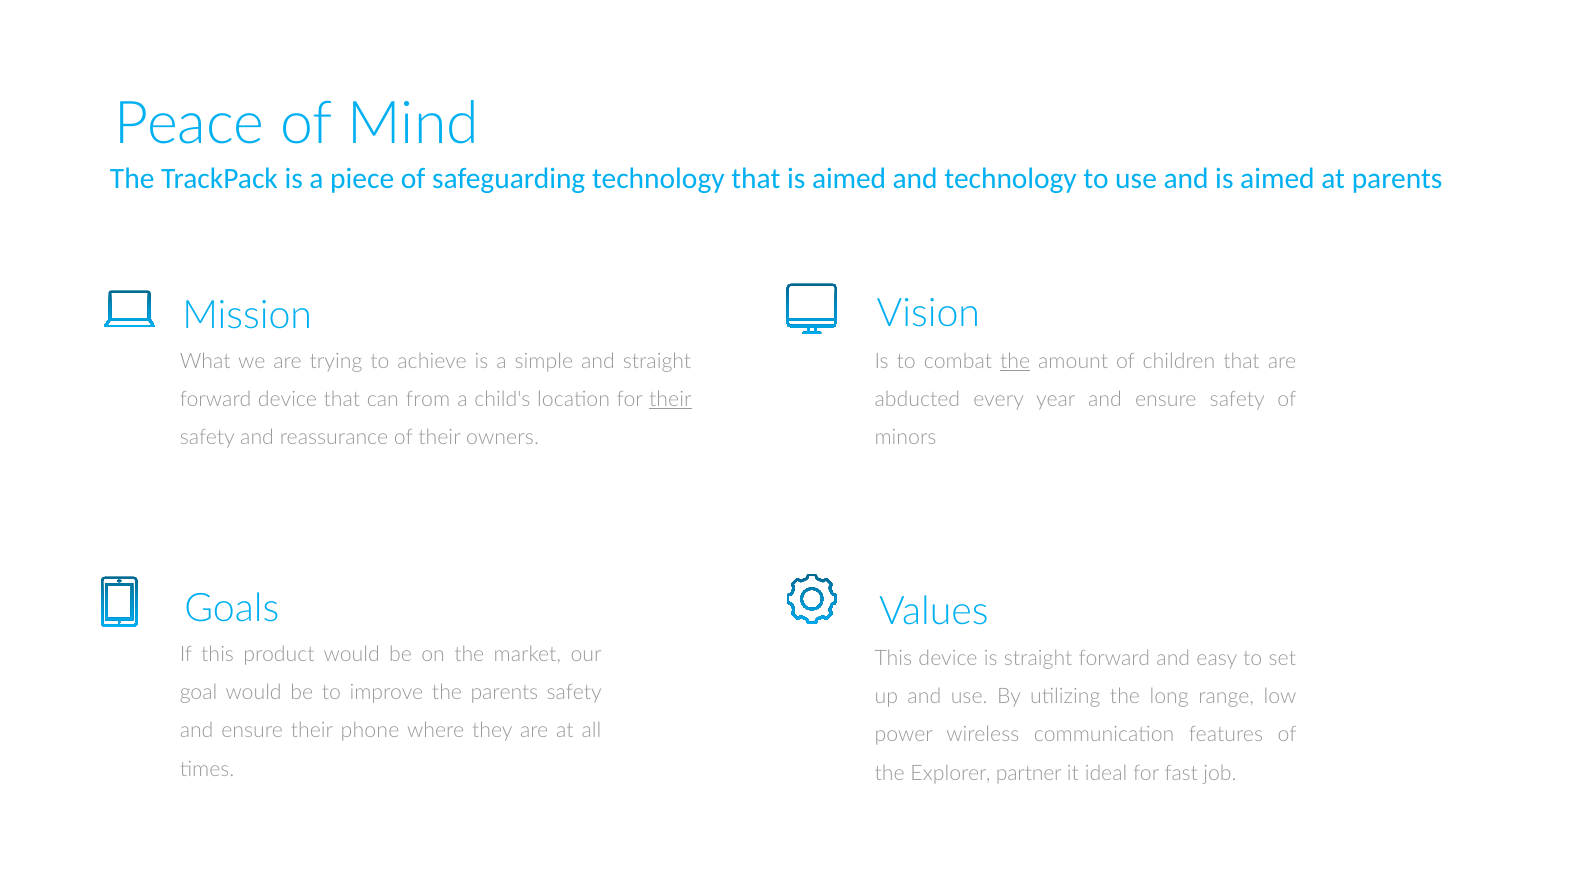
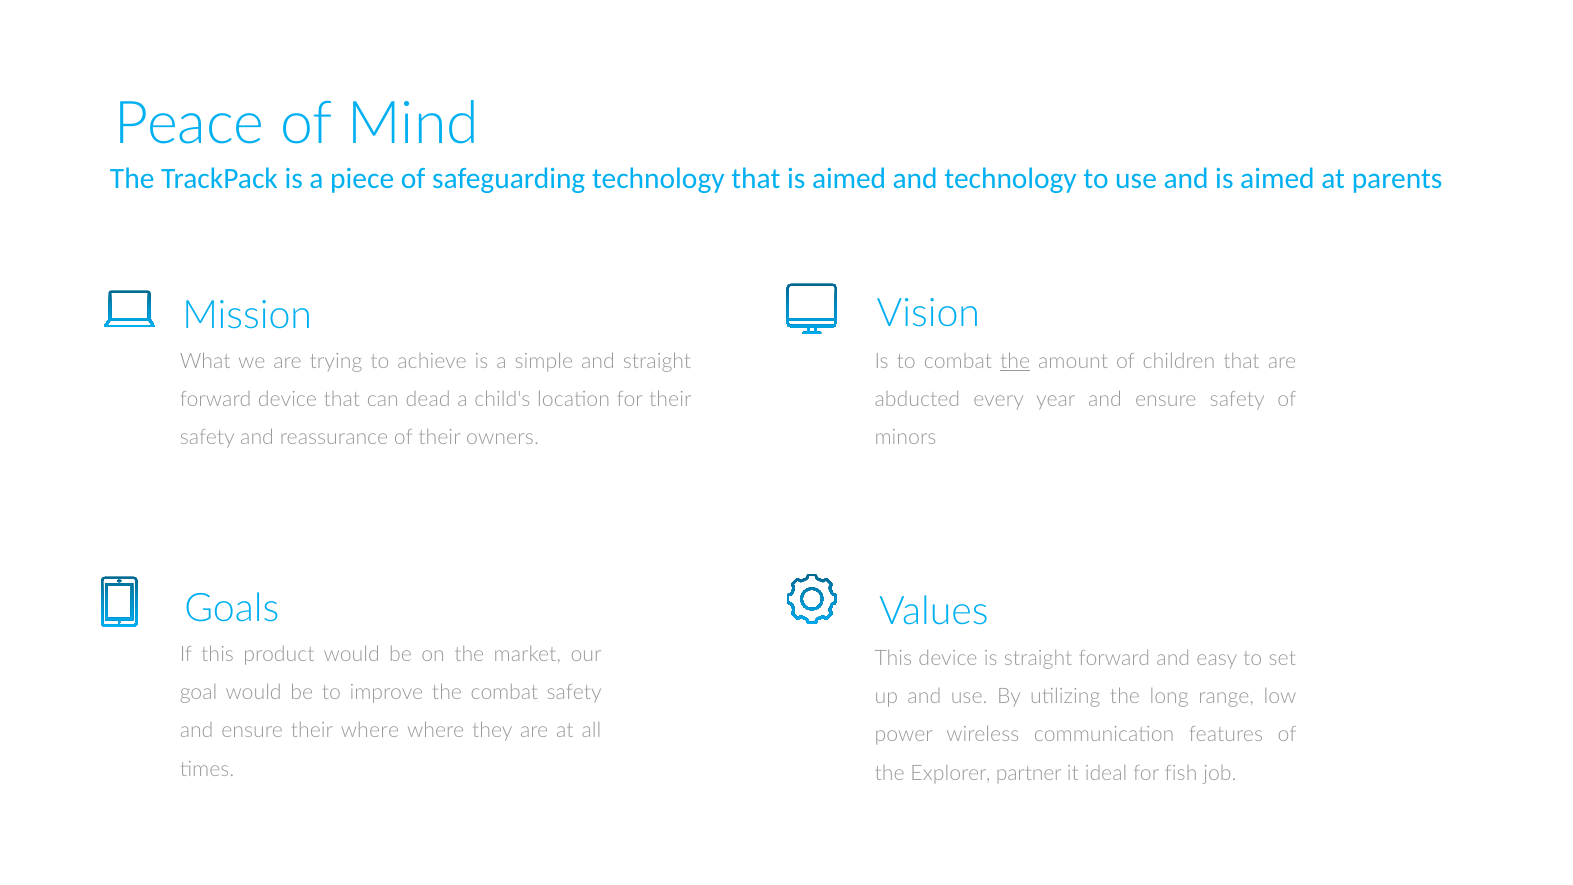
from: from -> dead
their at (670, 399) underline: present -> none
the parents: parents -> combat
their phone: phone -> where
fast: fast -> fish
